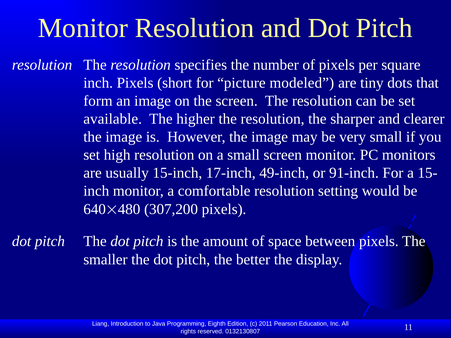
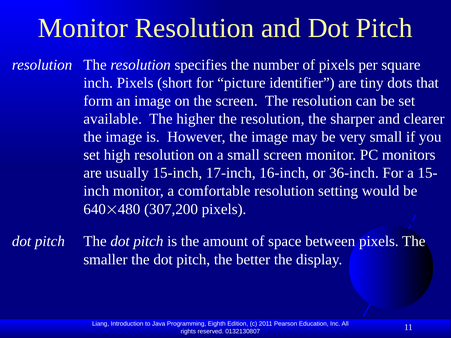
modeled: modeled -> identifier
49-inch: 49-inch -> 16-inch
91-inch: 91-inch -> 36-inch
